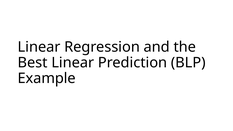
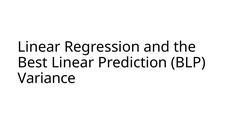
Example: Example -> Variance
